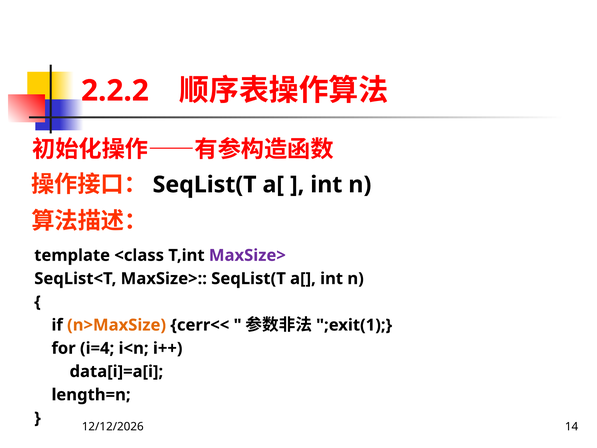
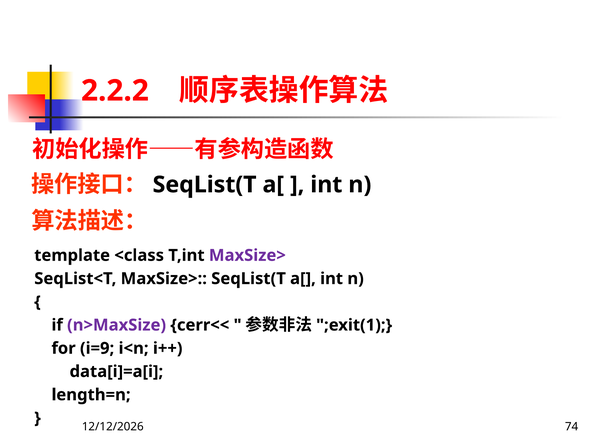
n>MaxSize colour: orange -> purple
i=4: i=4 -> i=9
14: 14 -> 74
